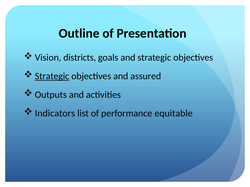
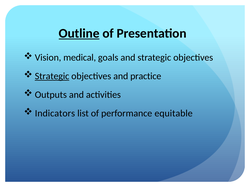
Outline underline: none -> present
districts: districts -> medical
assured: assured -> practice
